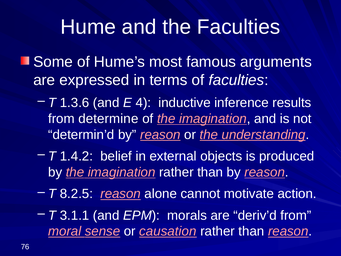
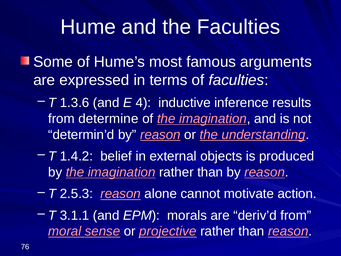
8.2.5: 8.2.5 -> 2.5.3
causation: causation -> projective
